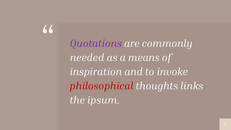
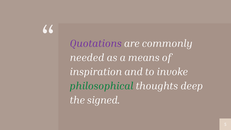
philosophical colour: red -> green
links: links -> deep
ipsum: ipsum -> signed
